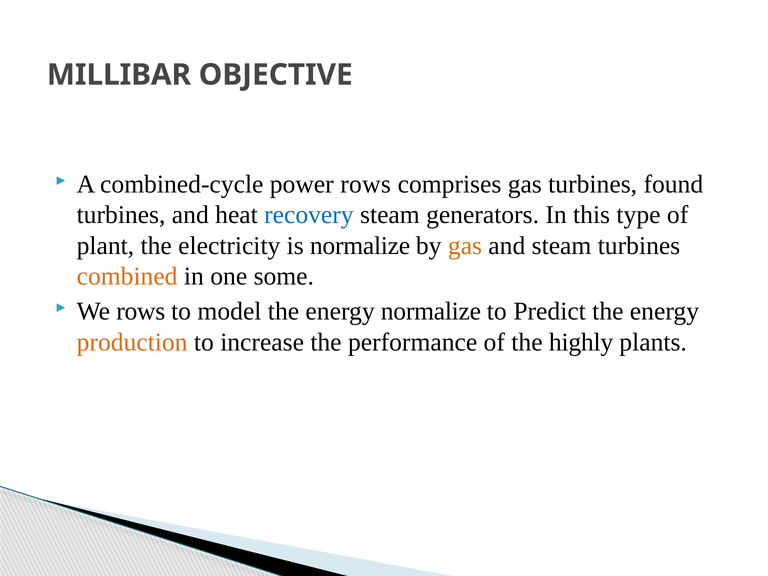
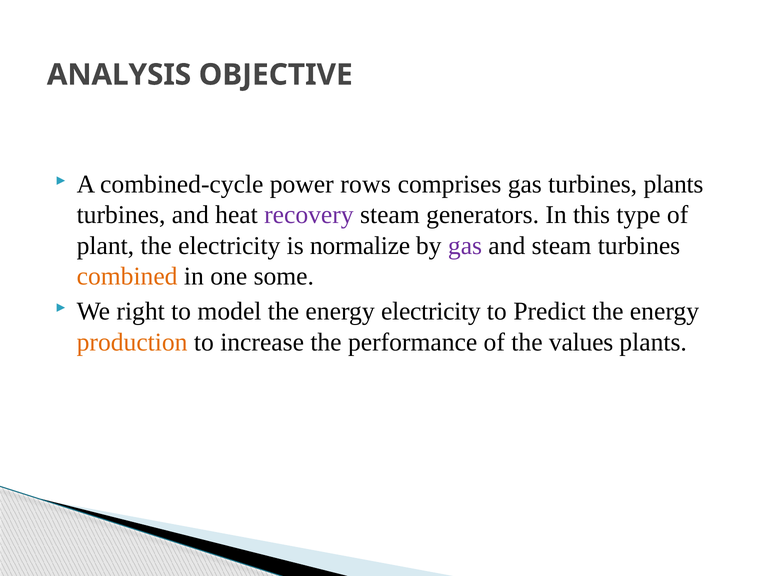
MILLIBAR: MILLIBAR -> ANALYSIS
turbines found: found -> plants
recovery colour: blue -> purple
gas at (465, 246) colour: orange -> purple
We rows: rows -> right
energy normalize: normalize -> electricity
highly: highly -> values
